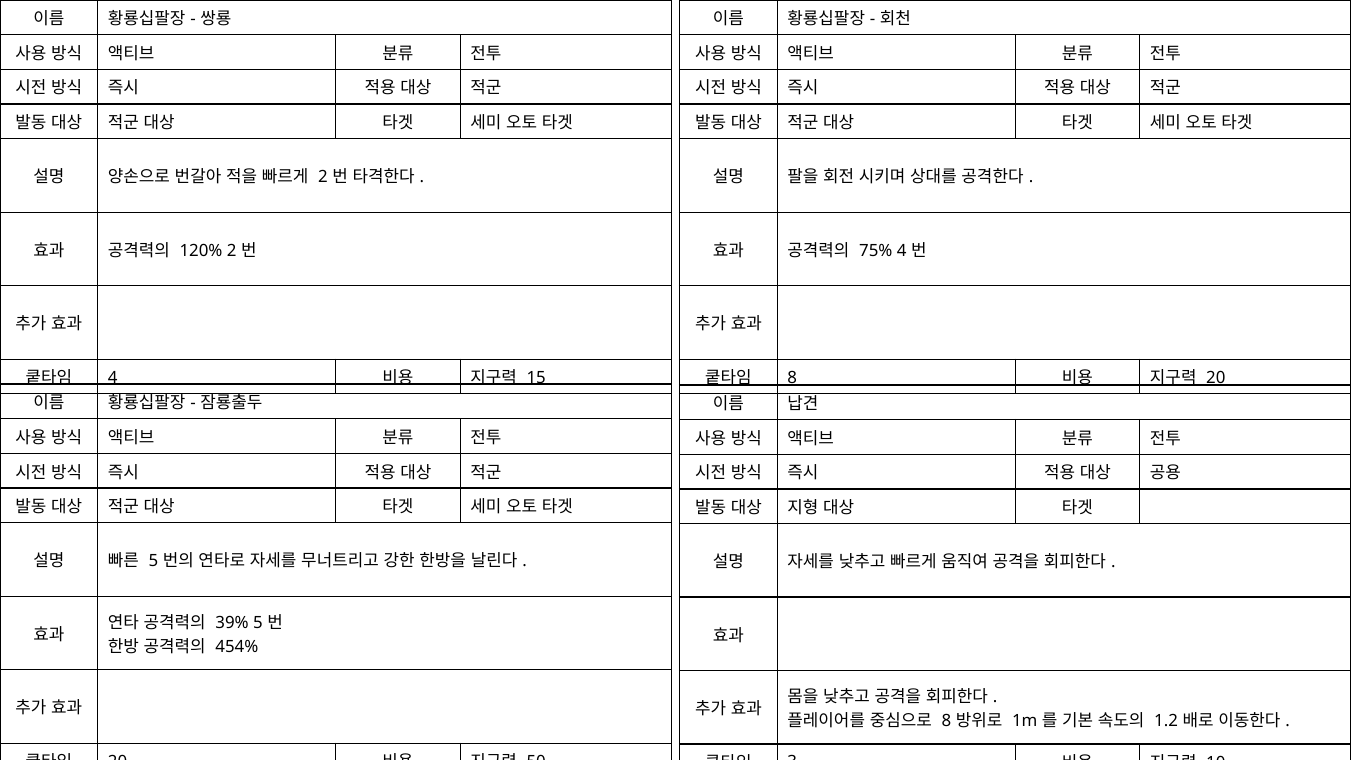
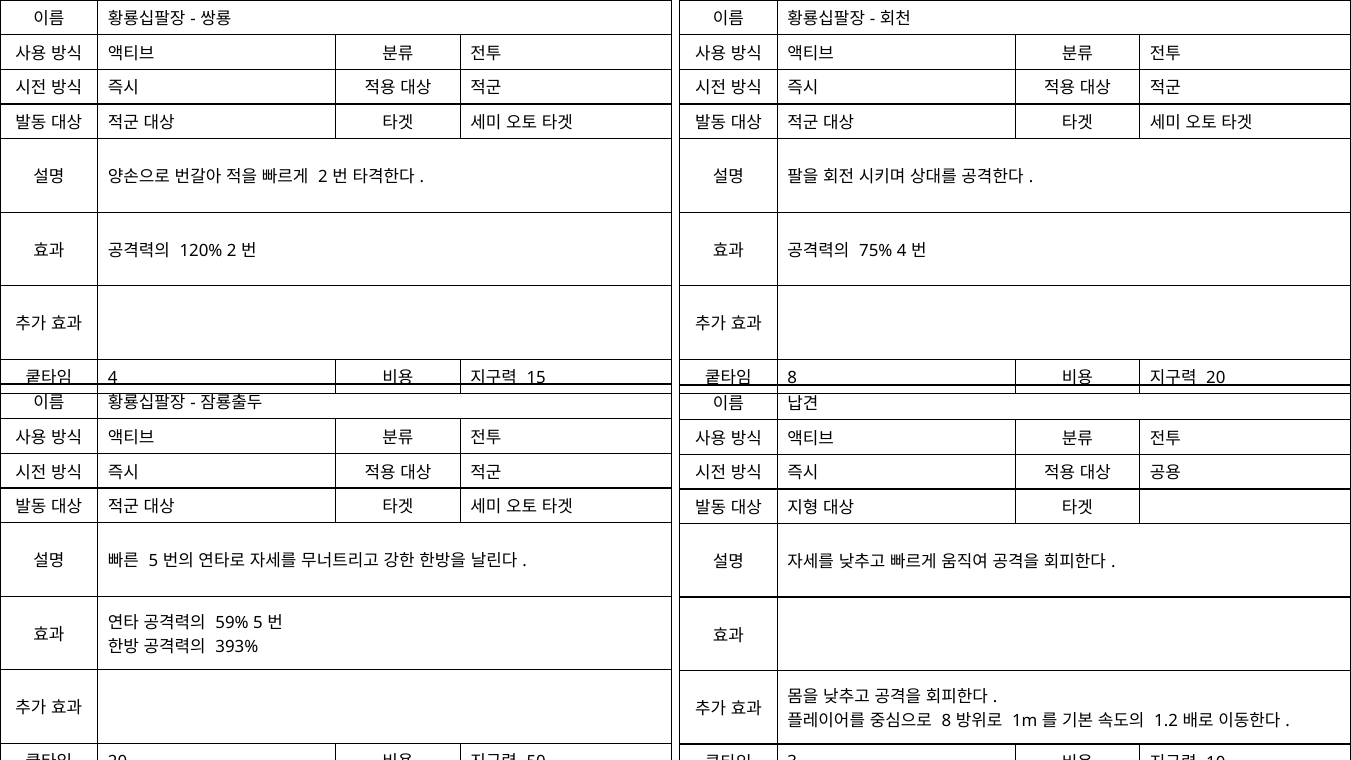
39%: 39% -> 59%
454%: 454% -> 393%
